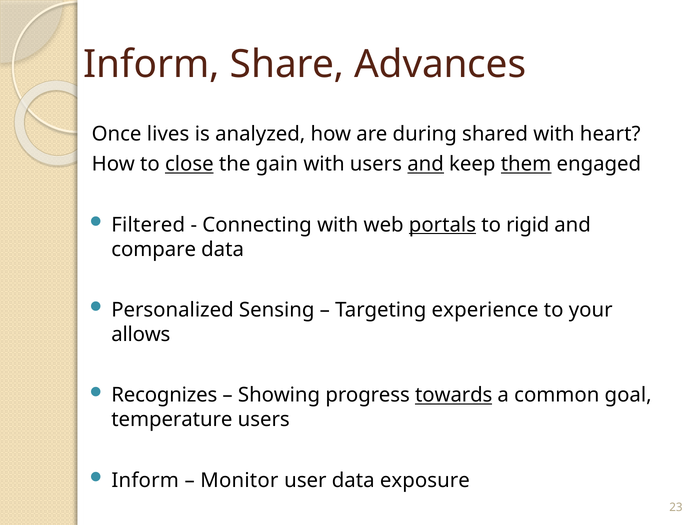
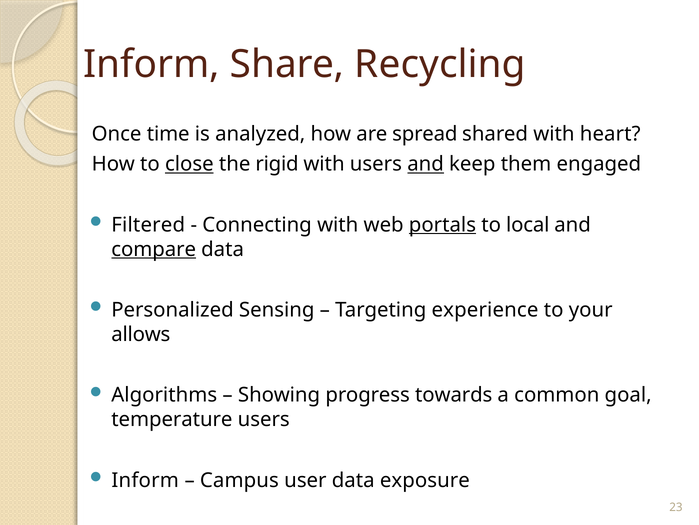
Advances: Advances -> Recycling
lives: lives -> time
during: during -> spread
gain: gain -> rigid
them underline: present -> none
rigid: rigid -> local
compare underline: none -> present
Recognizes: Recognizes -> Algorithms
towards underline: present -> none
Monitor: Monitor -> Campus
